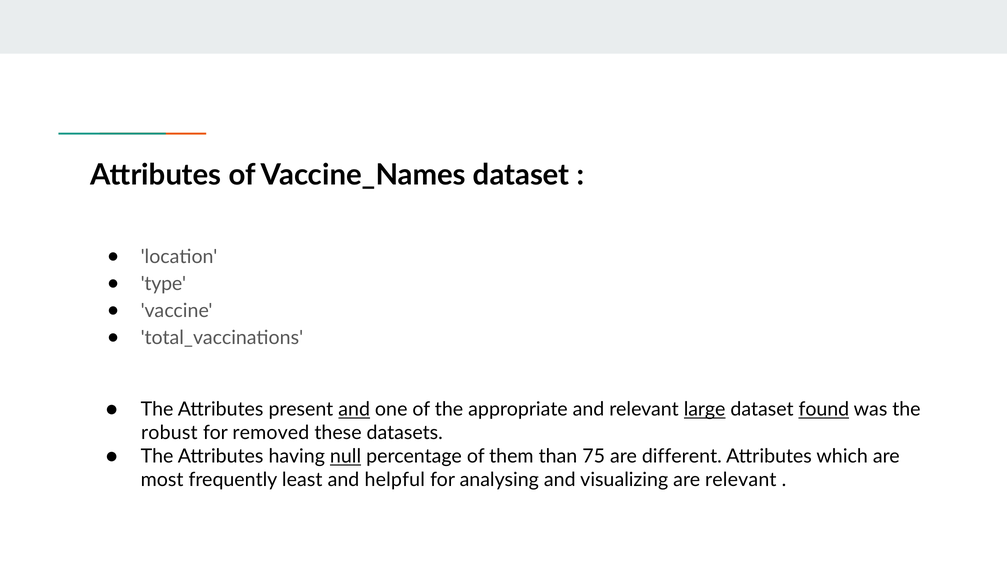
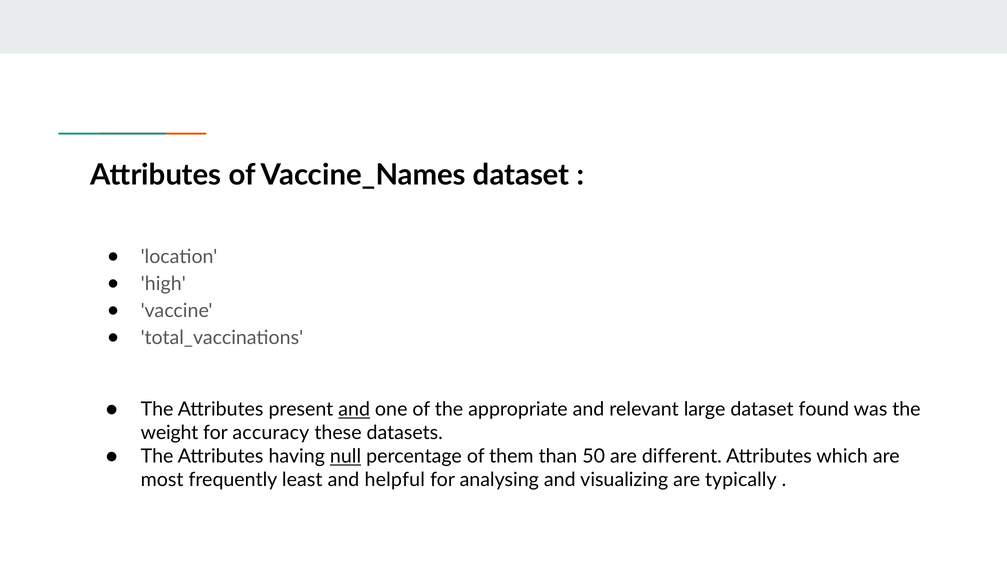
type: type -> high
large underline: present -> none
found underline: present -> none
robust: robust -> weight
removed: removed -> accuracy
75: 75 -> 50
are relevant: relevant -> typically
